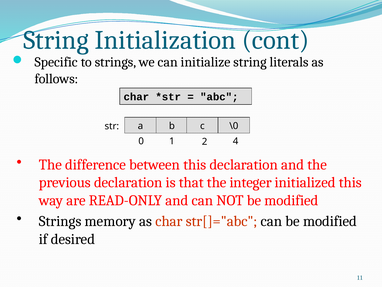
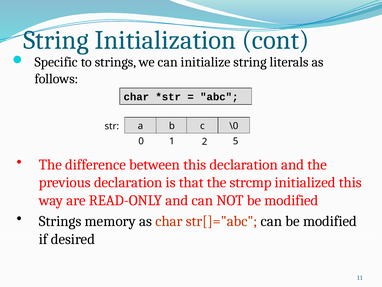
4: 4 -> 5
integer: integer -> strcmp
